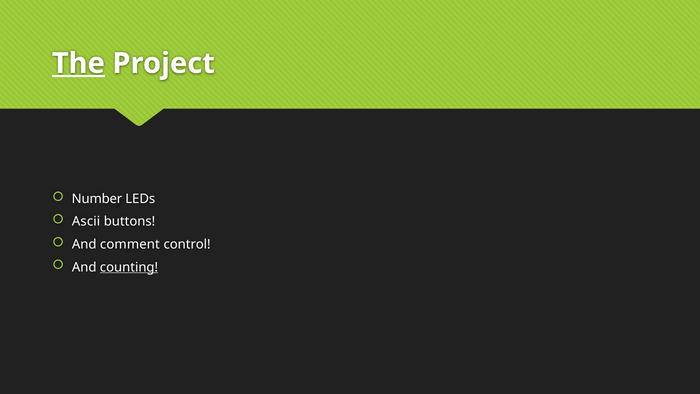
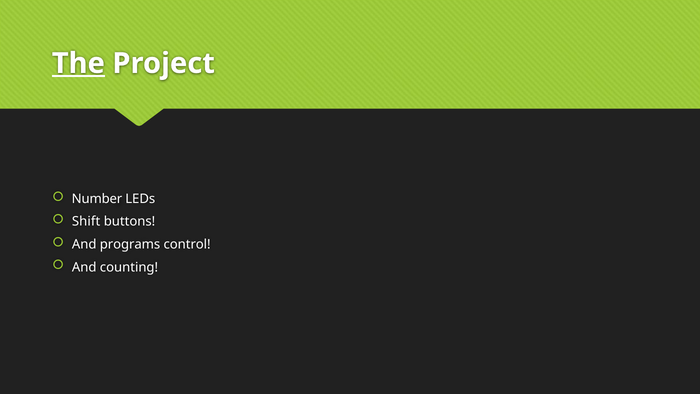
Ascii: Ascii -> Shift
comment: comment -> programs
counting underline: present -> none
